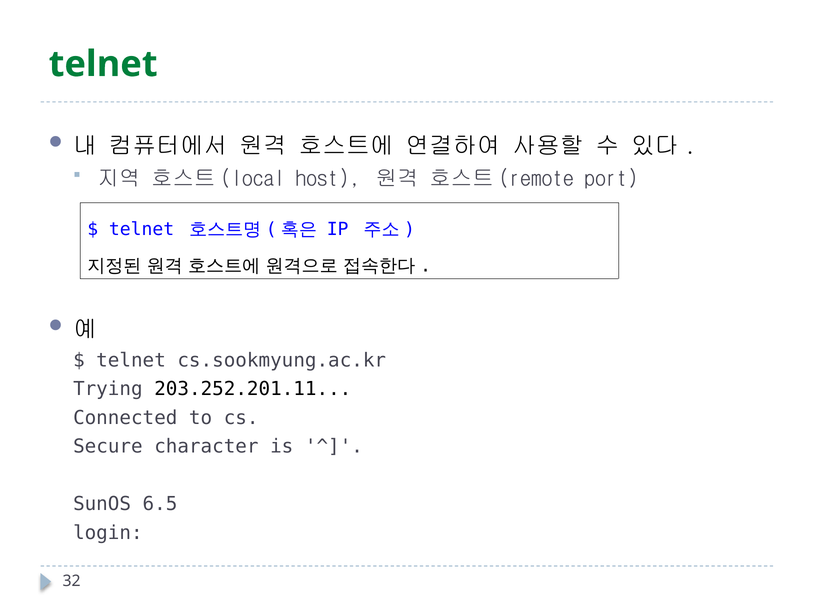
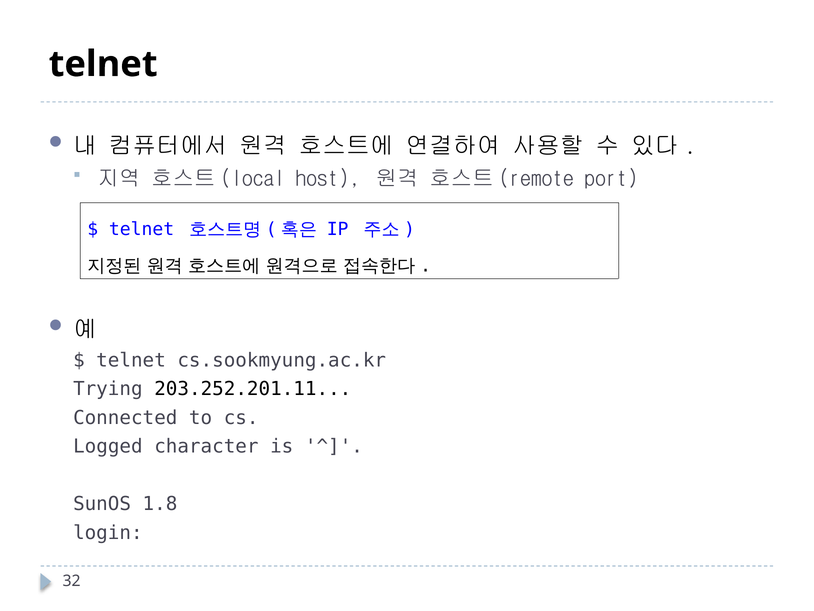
telnet at (103, 64) colour: green -> black
Secure: Secure -> Logged
6.5: 6.5 -> 1.8
